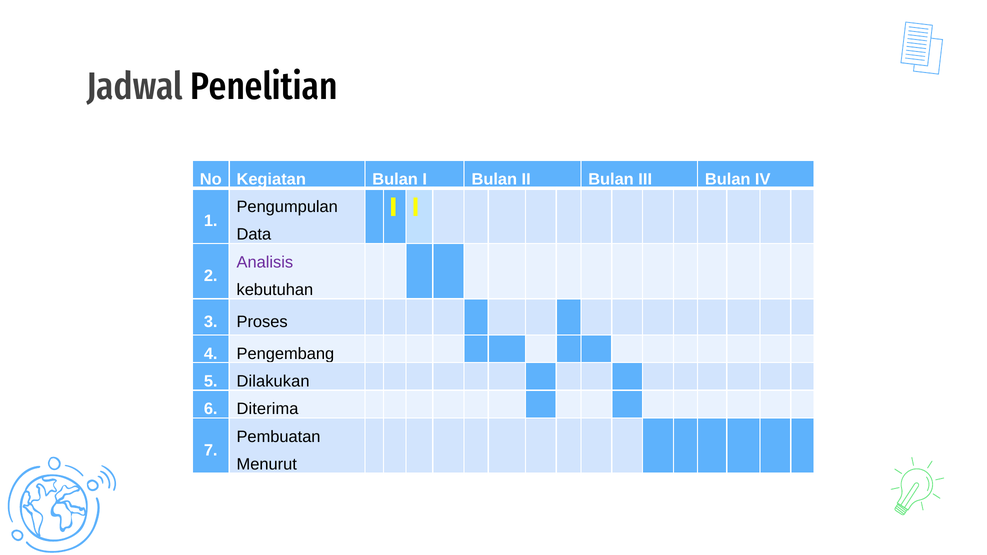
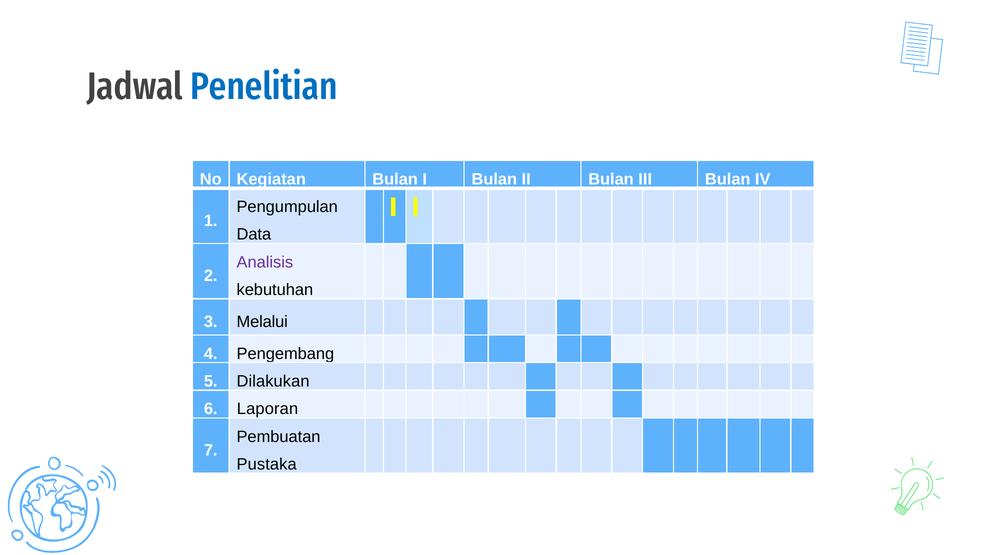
Penelitian colour: black -> blue
Proses: Proses -> Melalui
Diterima: Diterima -> Laporan
Menurut: Menurut -> Pustaka
